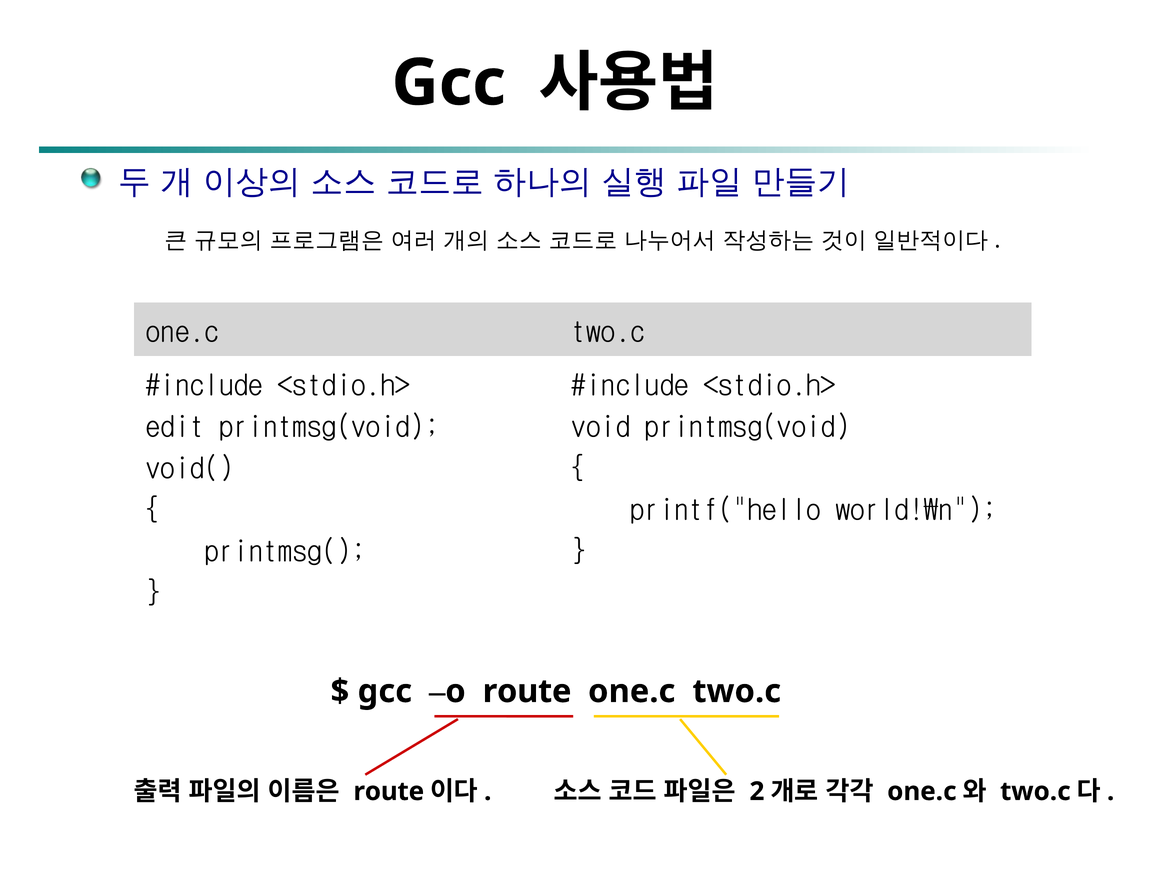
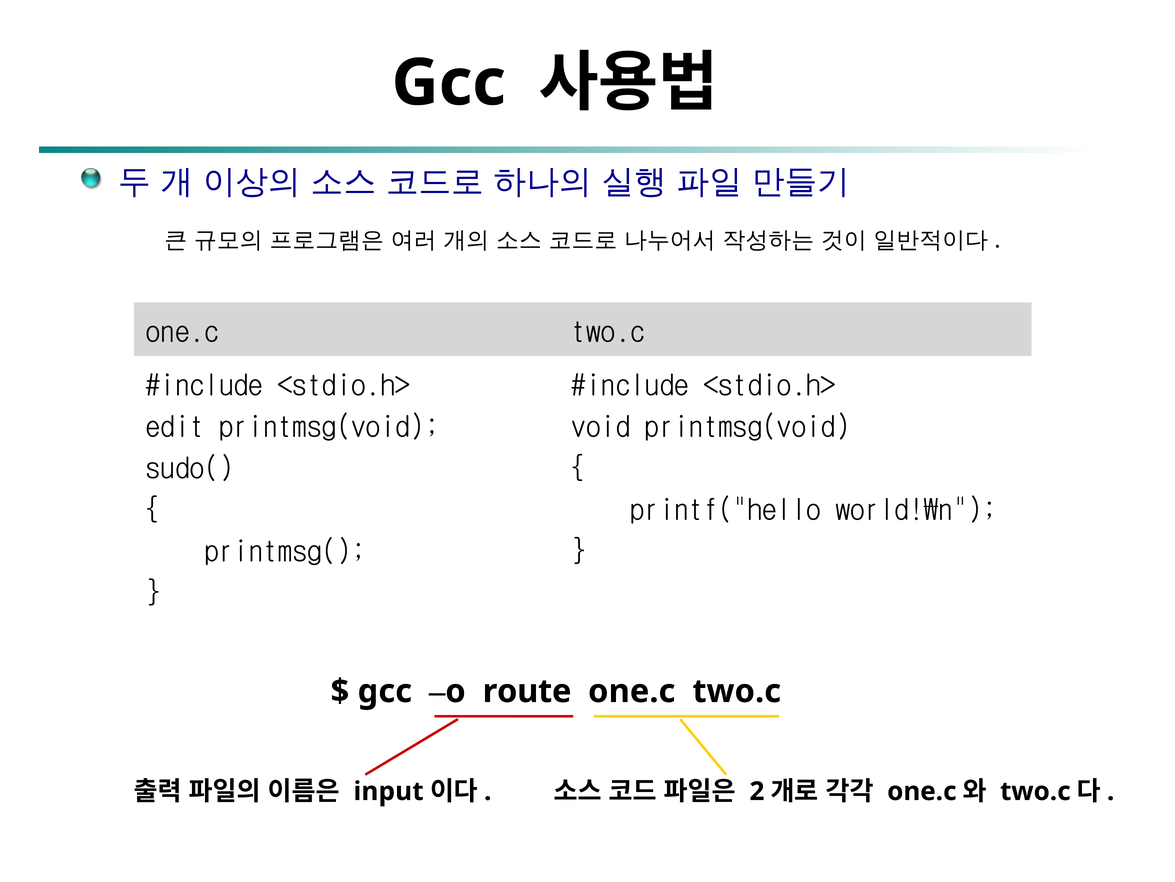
void(: void( -> sudo(
route at (389, 791): route -> input
